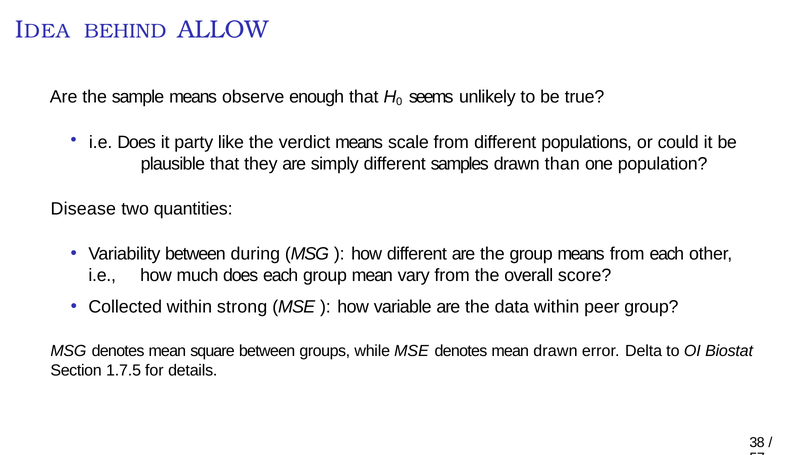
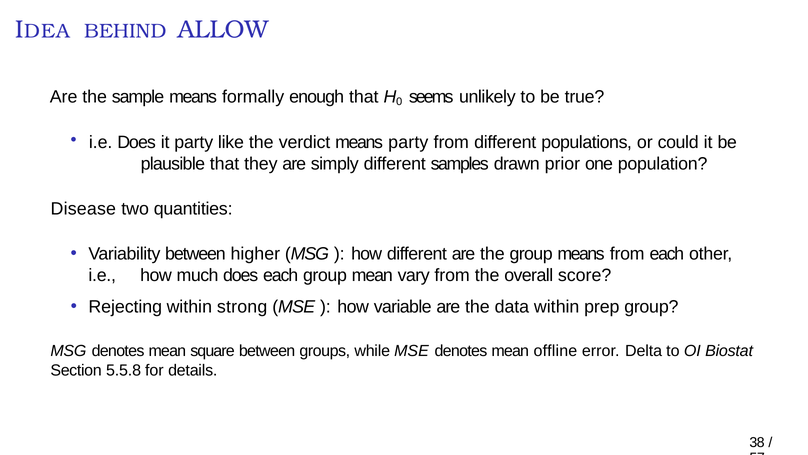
observe: observe -> formally
means scale: scale -> party
than: than -> prior
during: during -> higher
Collected: Collected -> Rejecting
peer: peer -> prep
mean drawn: drawn -> offline
1.7.5: 1.7.5 -> 5.5.8
